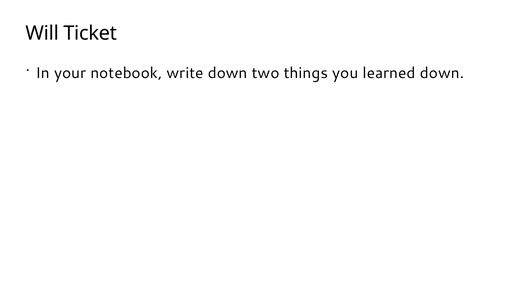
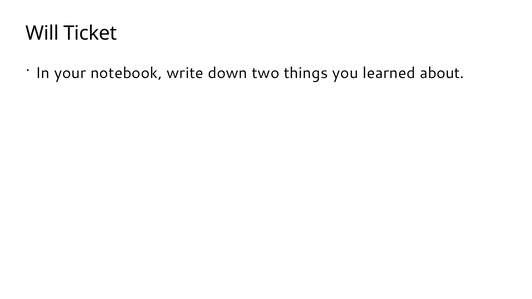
learned down: down -> about
